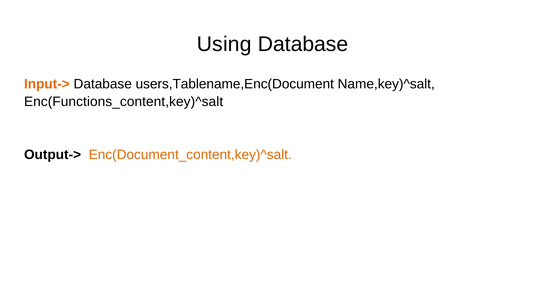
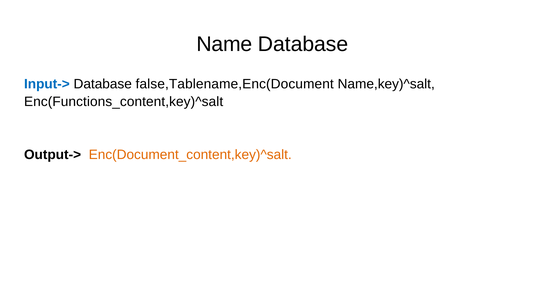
Using: Using -> Name
Input-> colour: orange -> blue
users,Tablename,Enc(Document: users,Tablename,Enc(Document -> false,Tablename,Enc(Document
